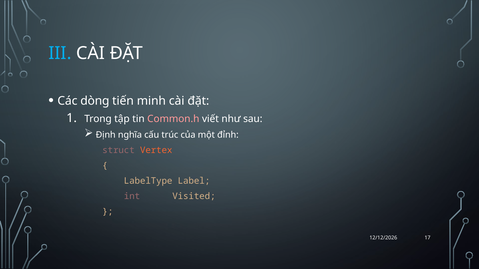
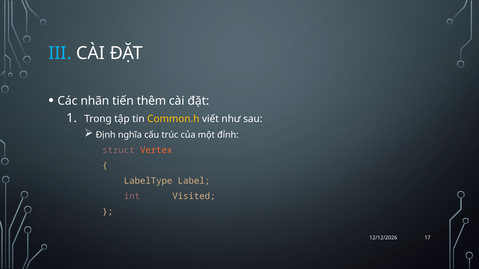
dòng: dòng -> nhãn
minh: minh -> thêm
Common.h colour: pink -> yellow
